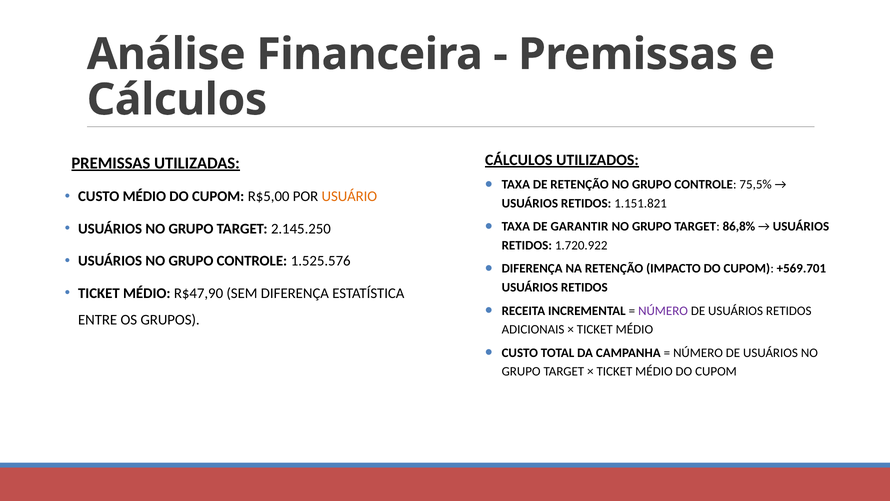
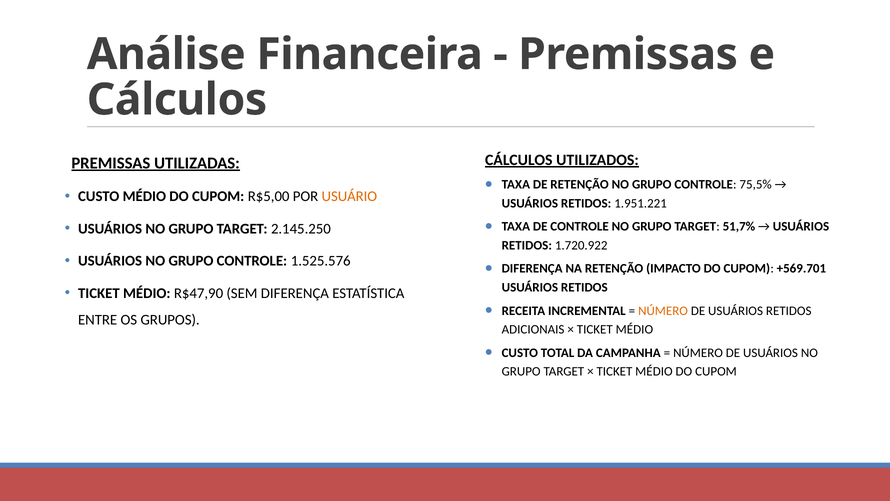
1.151.821: 1.151.821 -> 1.951.221
DE GARANTIR: GARANTIR -> CONTROLE
86,8%: 86,8% -> 51,7%
NÚMERO at (663, 310) colour: purple -> orange
